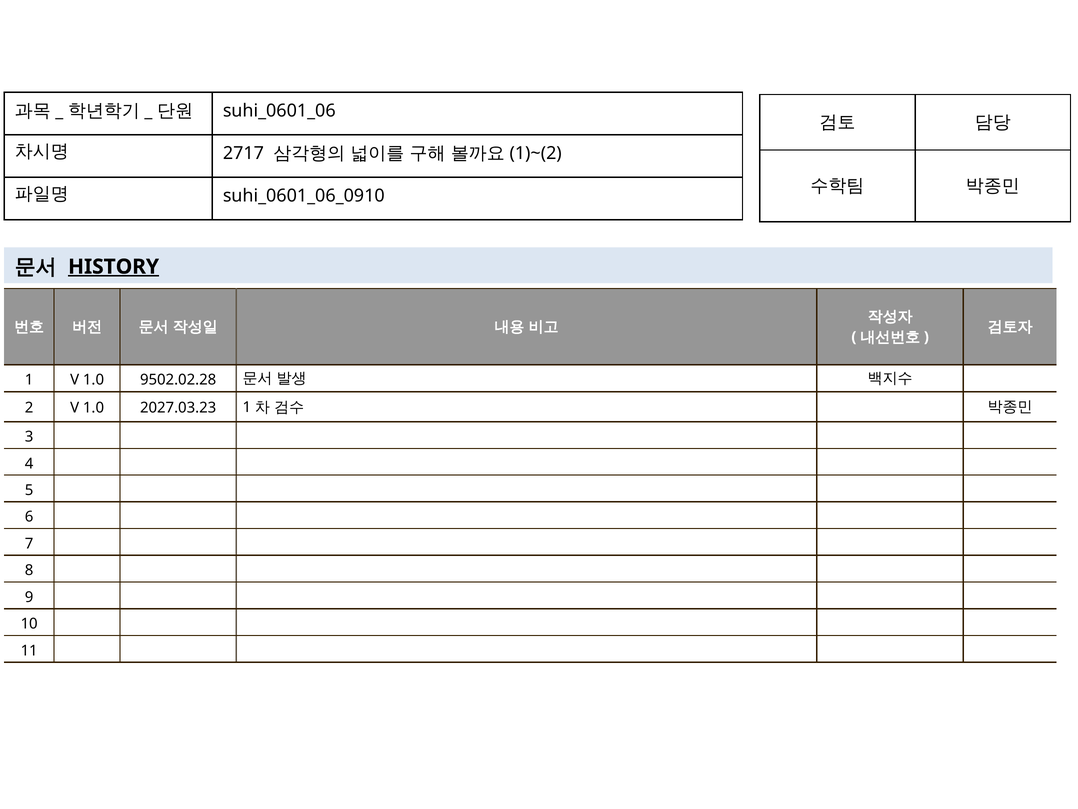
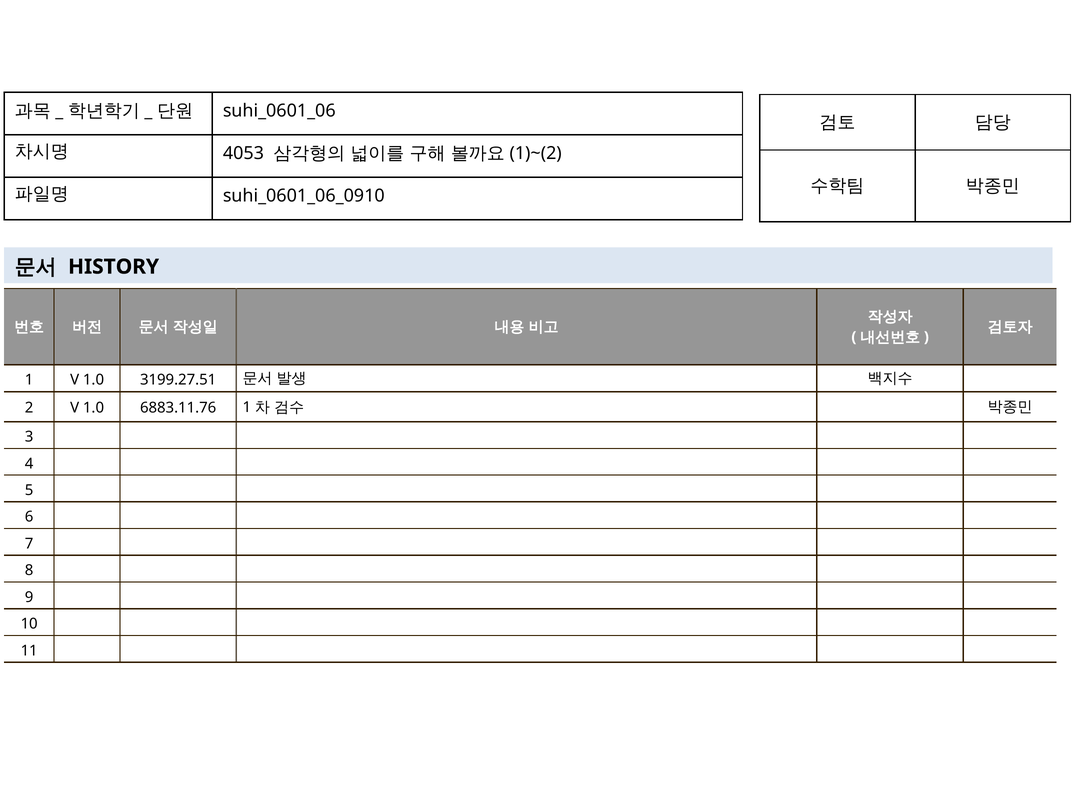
2717: 2717 -> 4053
HISTORY underline: present -> none
9502.02.28: 9502.02.28 -> 3199.27.51
2027.03.23: 2027.03.23 -> 6883.11.76
